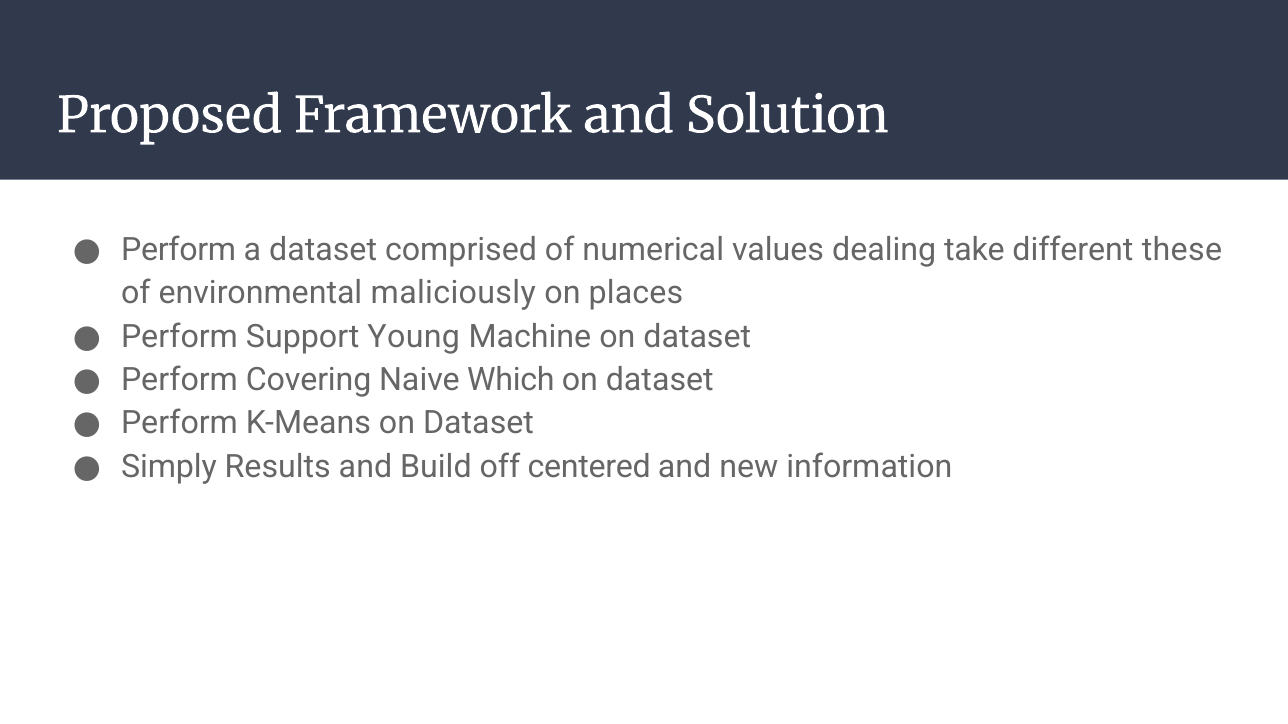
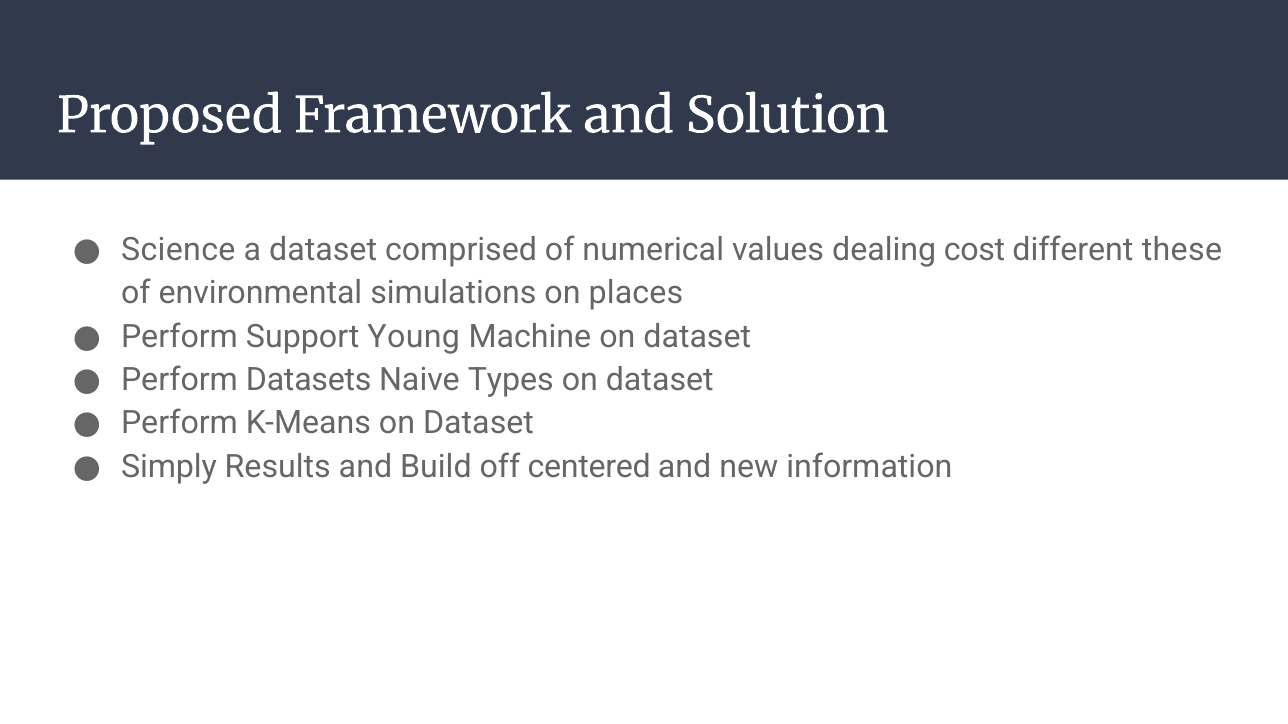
Perform at (179, 250): Perform -> Science
take: take -> cost
maliciously: maliciously -> simulations
Covering: Covering -> Datasets
Which: Which -> Types
